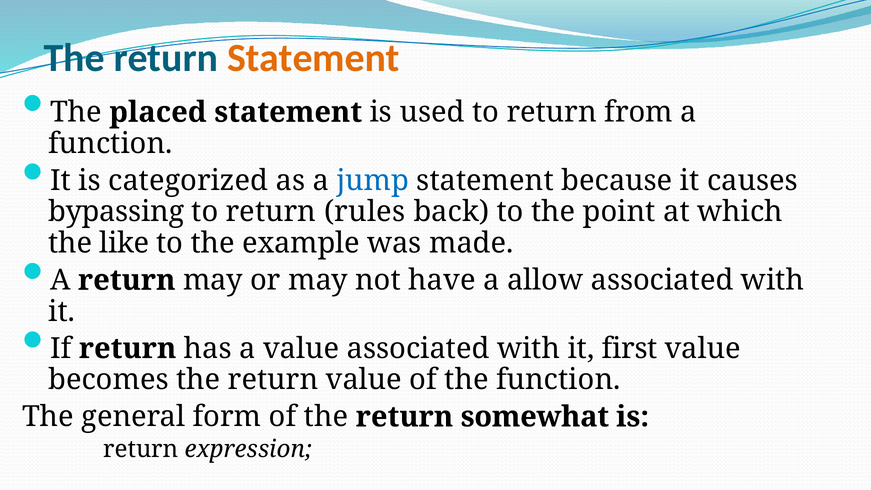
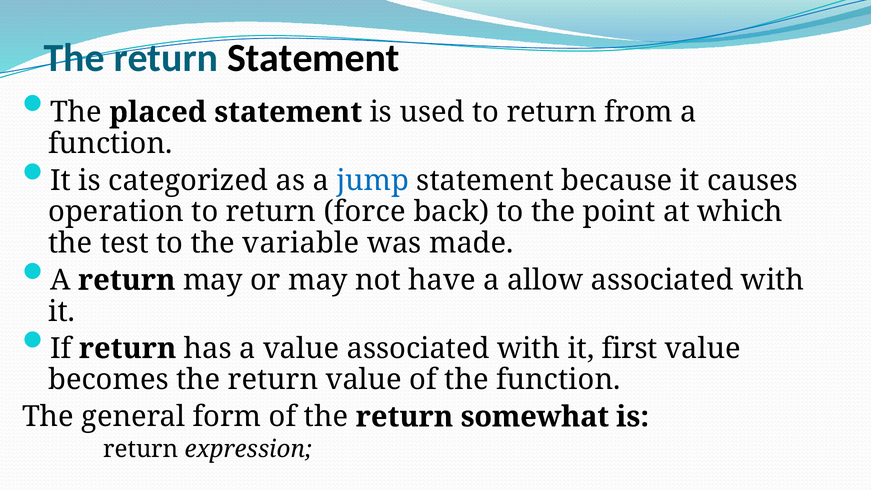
Statement at (313, 58) colour: orange -> black
bypassing: bypassing -> operation
rules: rules -> force
like: like -> test
example: example -> variable
